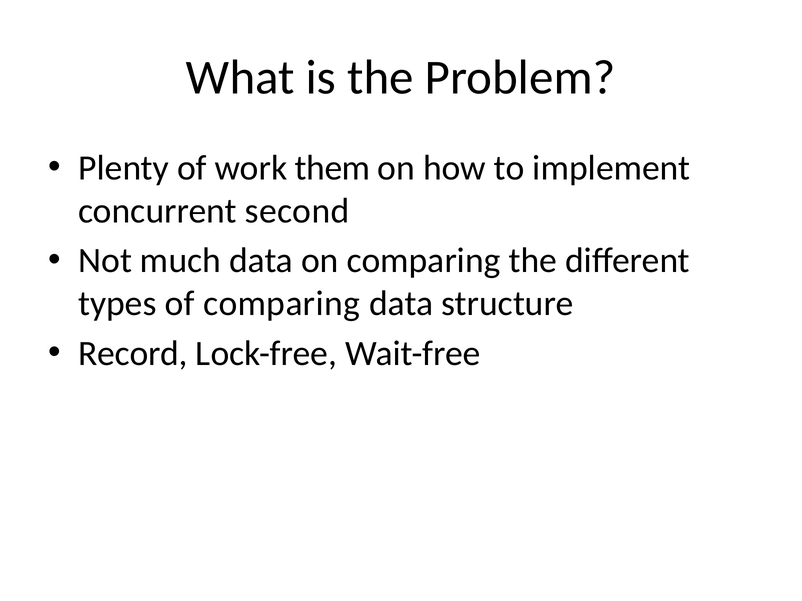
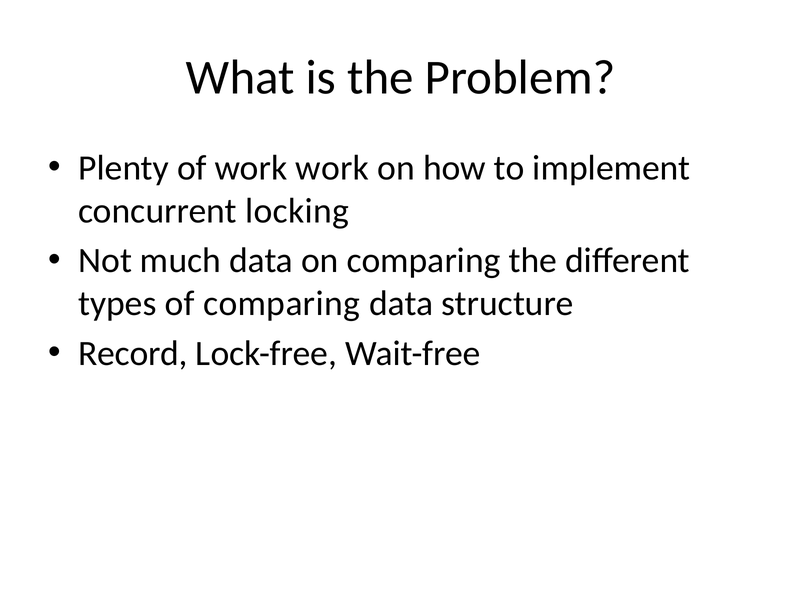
work them: them -> work
second: second -> locking
